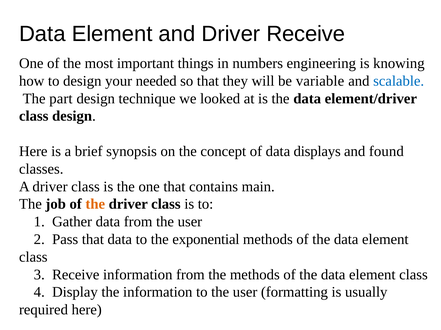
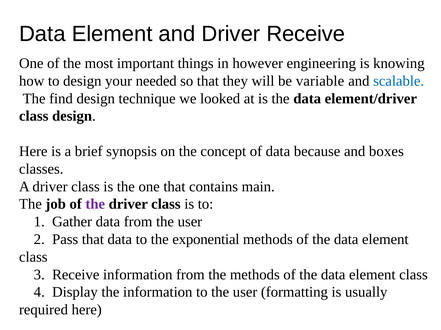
numbers: numbers -> however
part: part -> find
displays: displays -> because
found: found -> boxes
the at (95, 205) colour: orange -> purple
